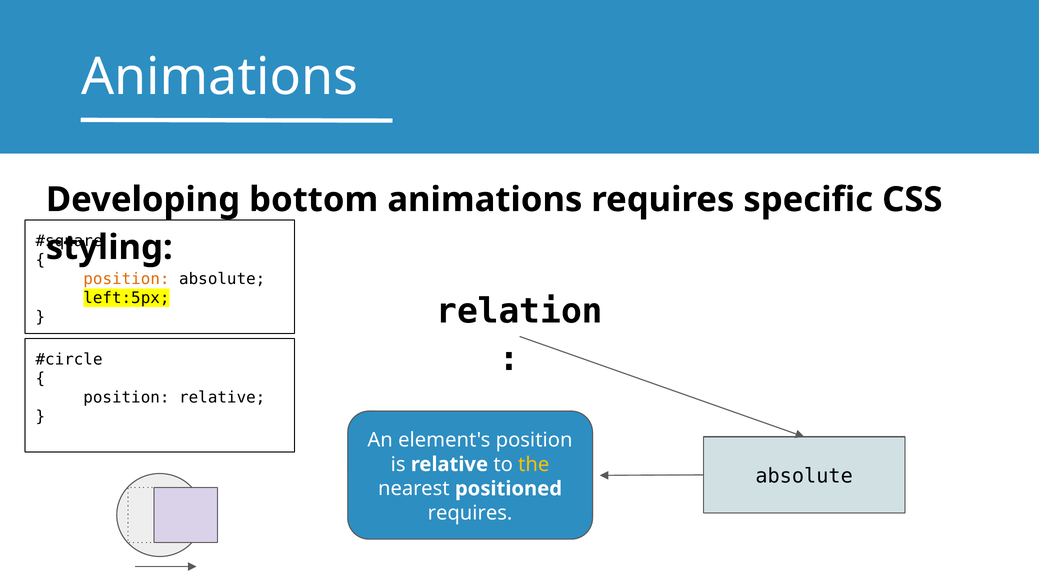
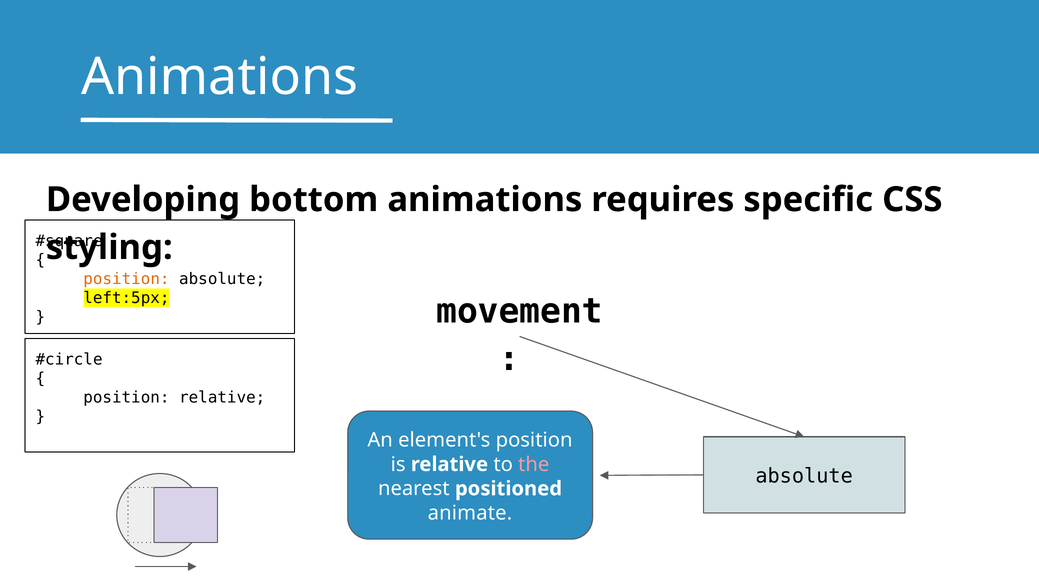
relation: relation -> movement
the colour: yellow -> pink
requires at (470, 512): requires -> animate
